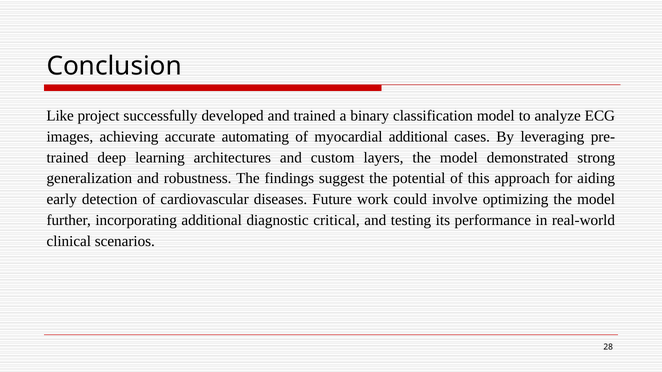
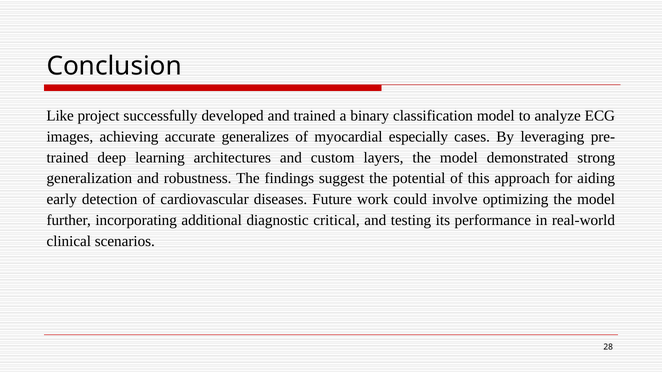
automating: automating -> generalizes
myocardial additional: additional -> especially
